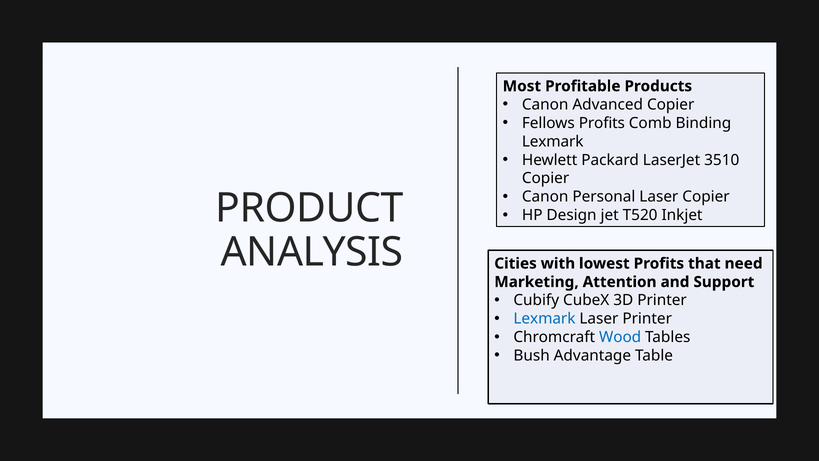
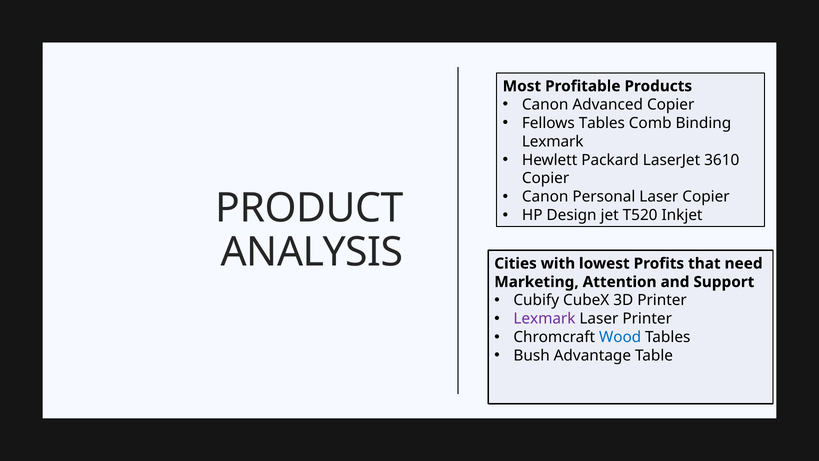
Fellows Profits: Profits -> Tables
3510: 3510 -> 3610
Lexmark at (544, 319) colour: blue -> purple
